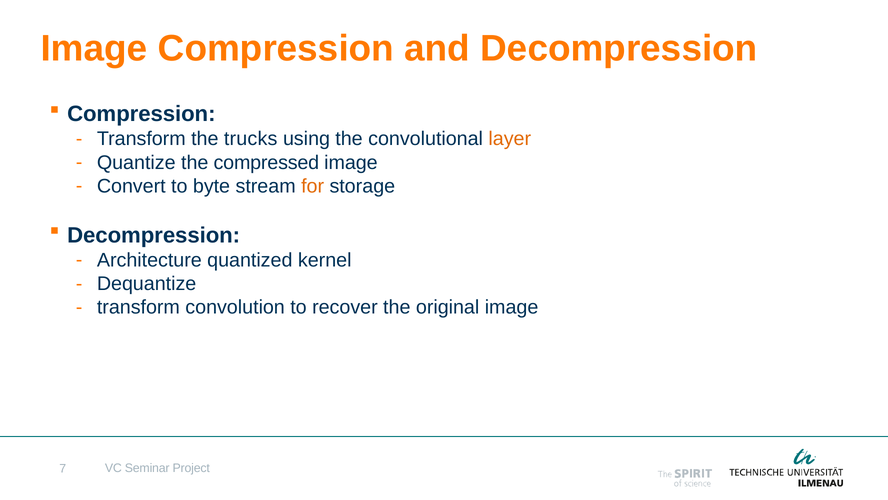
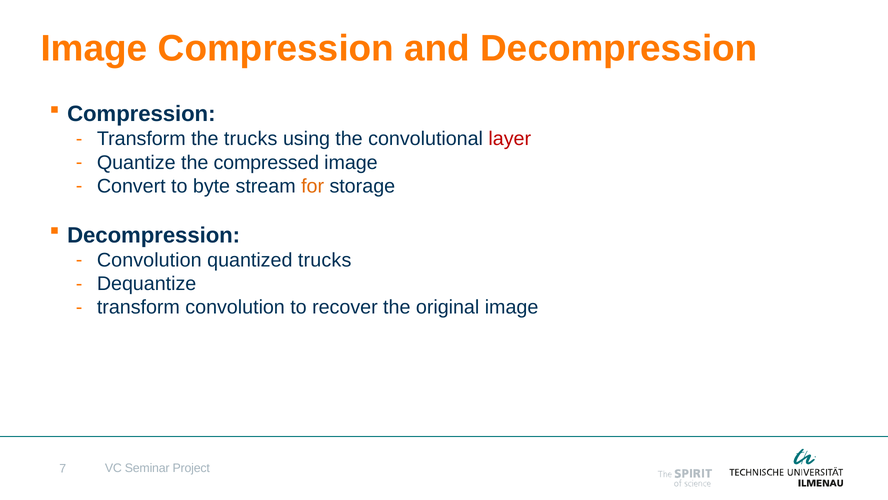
layer colour: orange -> red
Architecture at (149, 260): Architecture -> Convolution
quantized kernel: kernel -> trucks
